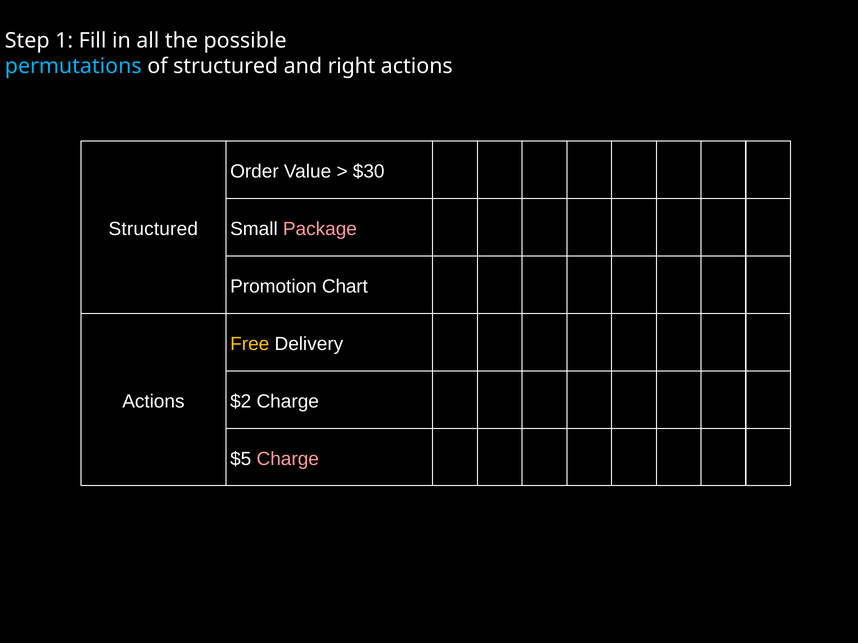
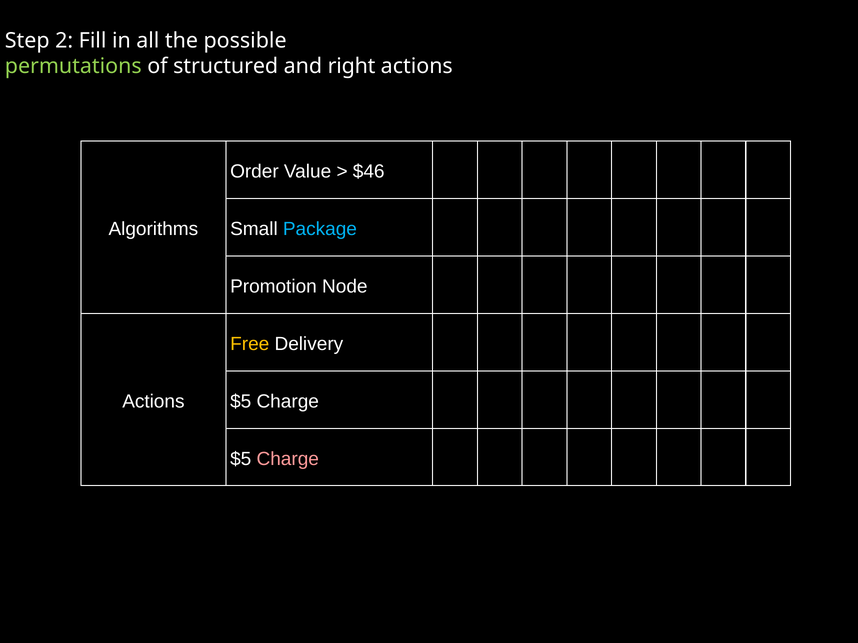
1: 1 -> 2
permutations colour: light blue -> light green
$30: $30 -> $46
Structured at (153, 229): Structured -> Algorithms
Package colour: pink -> light blue
Chart: Chart -> Node
$2 at (241, 402): $2 -> $5
